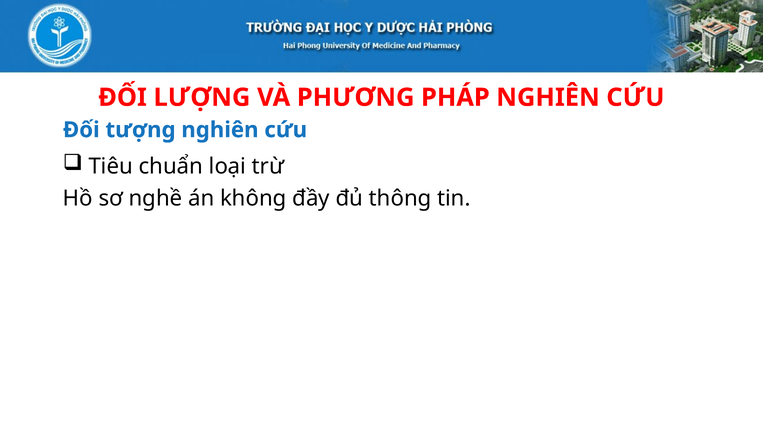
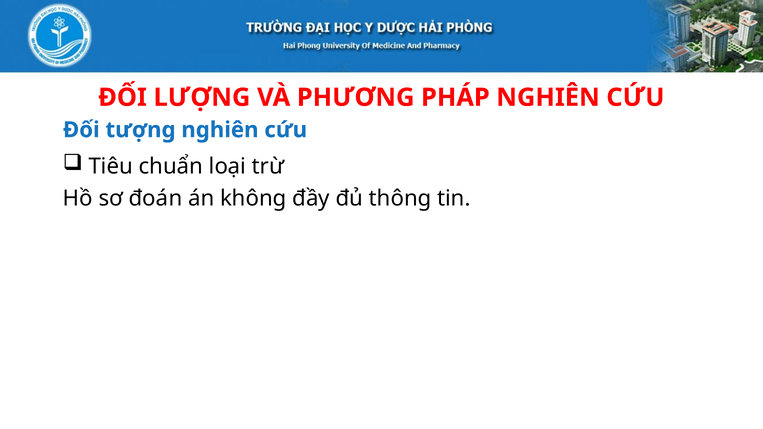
nghề: nghề -> đoán
